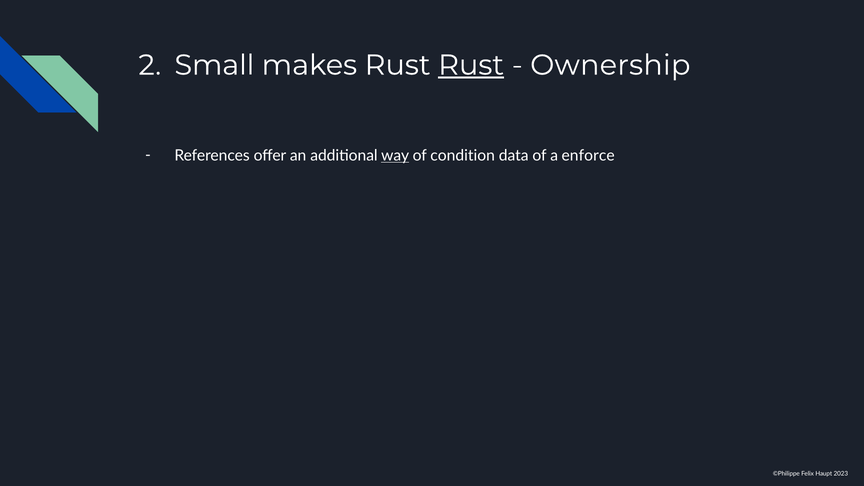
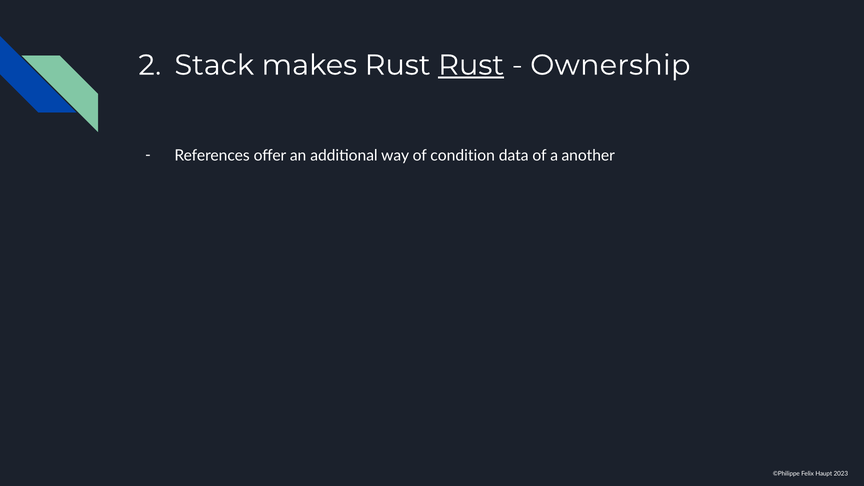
Small: Small -> Stack
way underline: present -> none
enforce: enforce -> another
